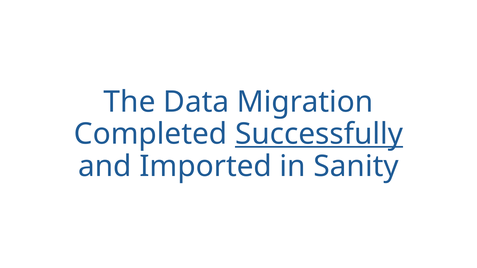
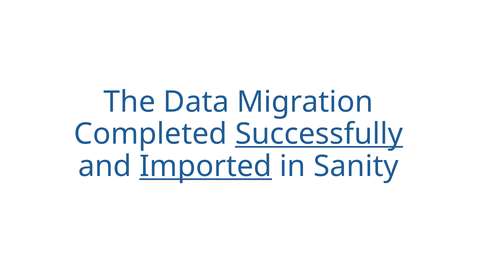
Imported underline: none -> present
